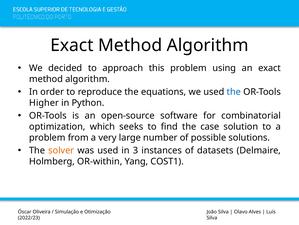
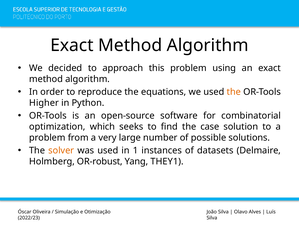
the at (234, 92) colour: blue -> orange
3: 3 -> 1
OR-within: OR-within -> OR-robust
COST1: COST1 -> THEY1
